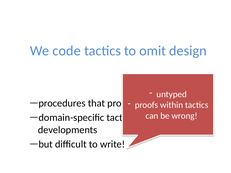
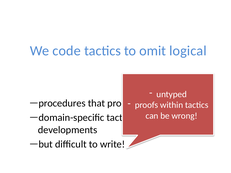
design: design -> logical
